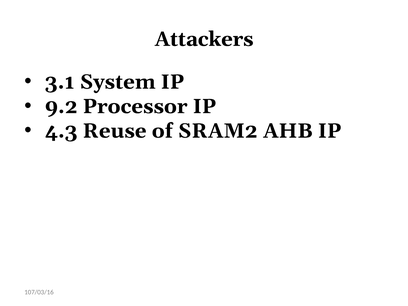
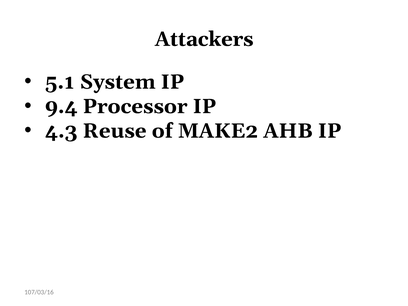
3.1: 3.1 -> 5.1
9.2: 9.2 -> 9.4
SRAM2: SRAM2 -> MAKE2
